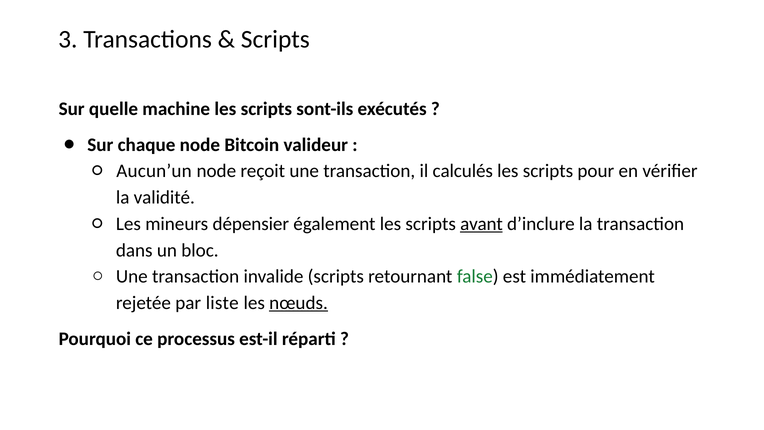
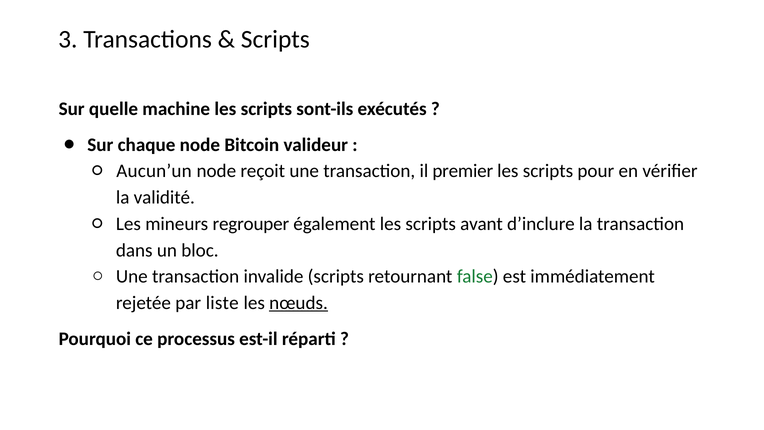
calculés: calculés -> premier
dépensier: dépensier -> regrouper
avant underline: present -> none
